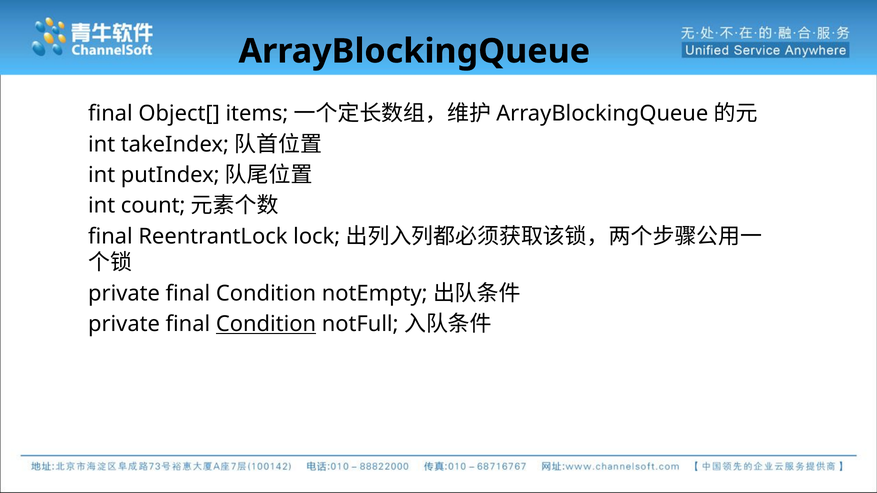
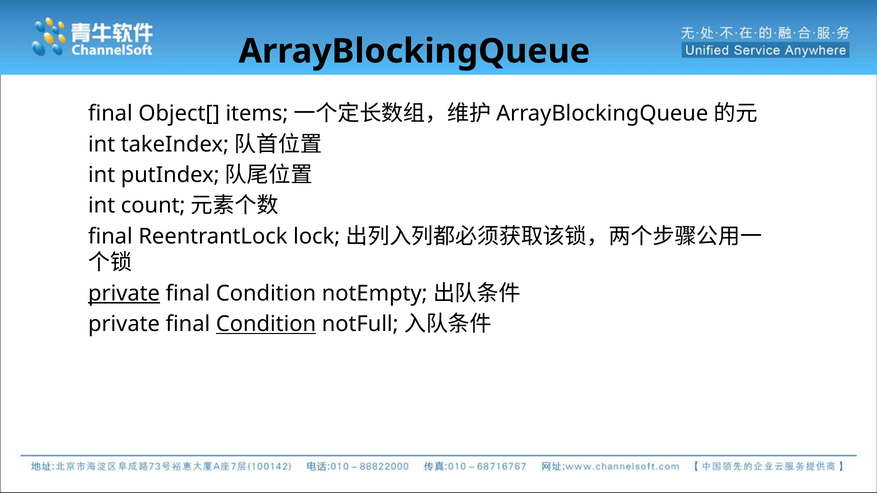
private at (124, 294) underline: none -> present
